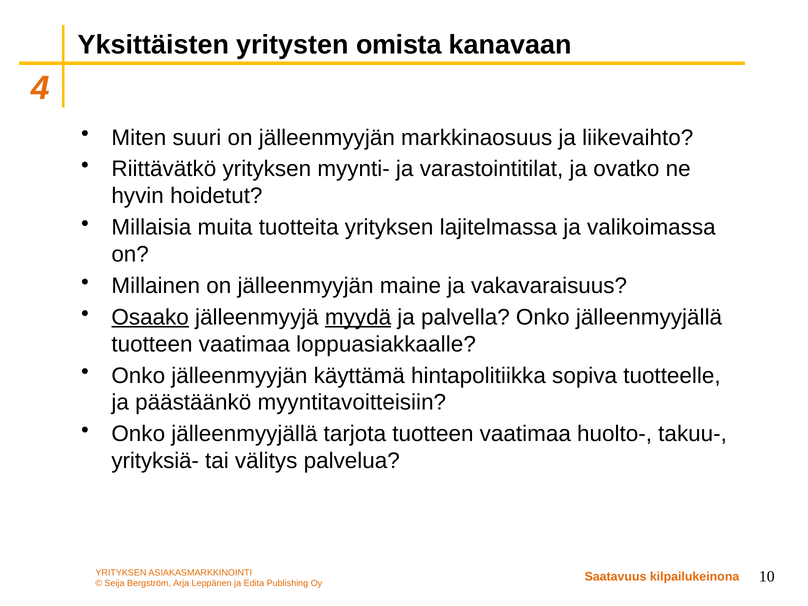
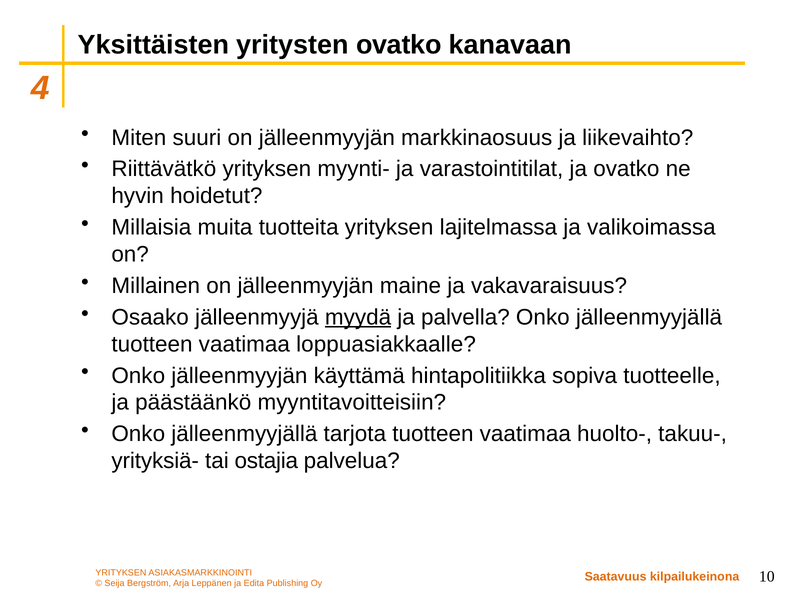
yritysten omista: omista -> ovatko
Osaako underline: present -> none
välitys: välitys -> ostajia
